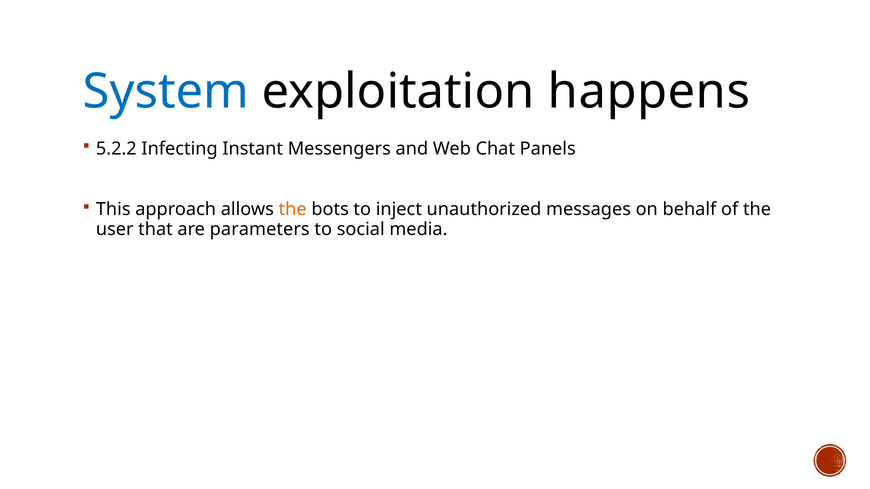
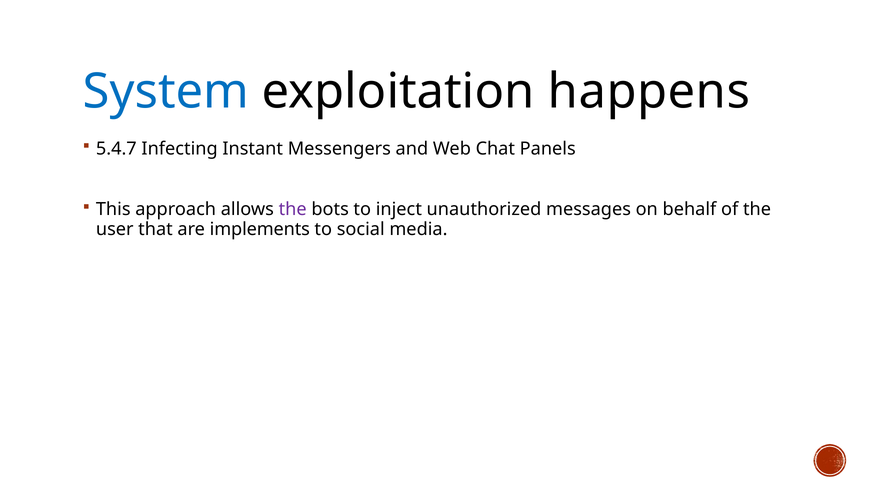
5.2.2: 5.2.2 -> 5.4.7
the at (293, 210) colour: orange -> purple
parameters: parameters -> implements
